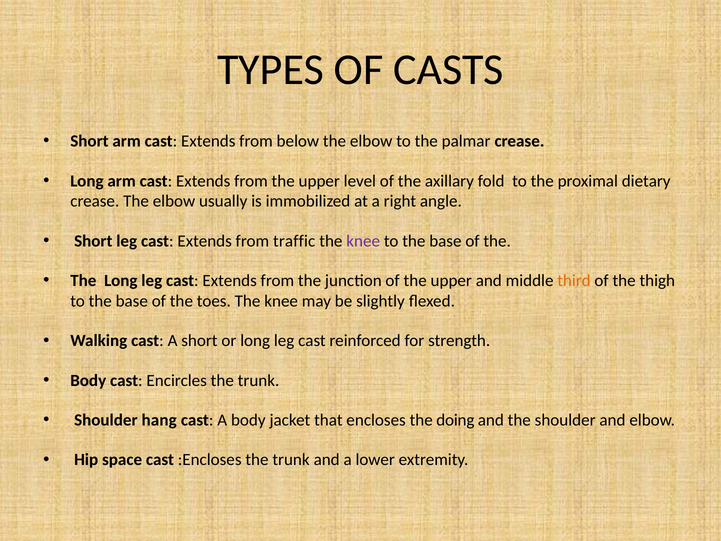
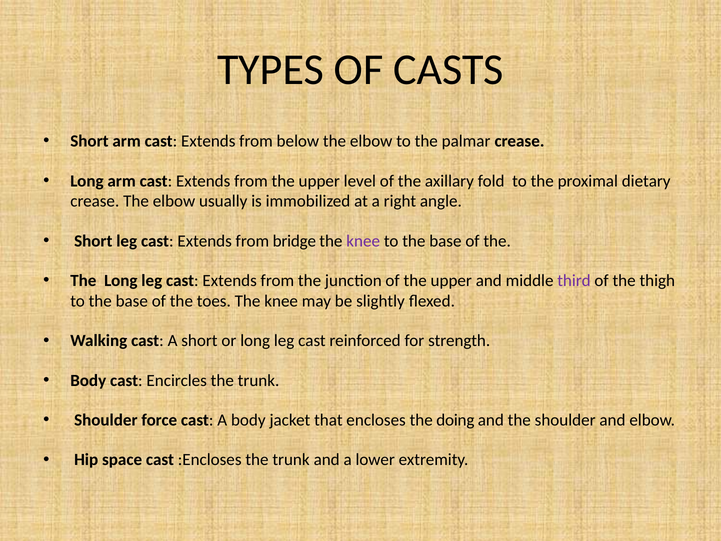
traffic: traffic -> bridge
third colour: orange -> purple
hang: hang -> force
